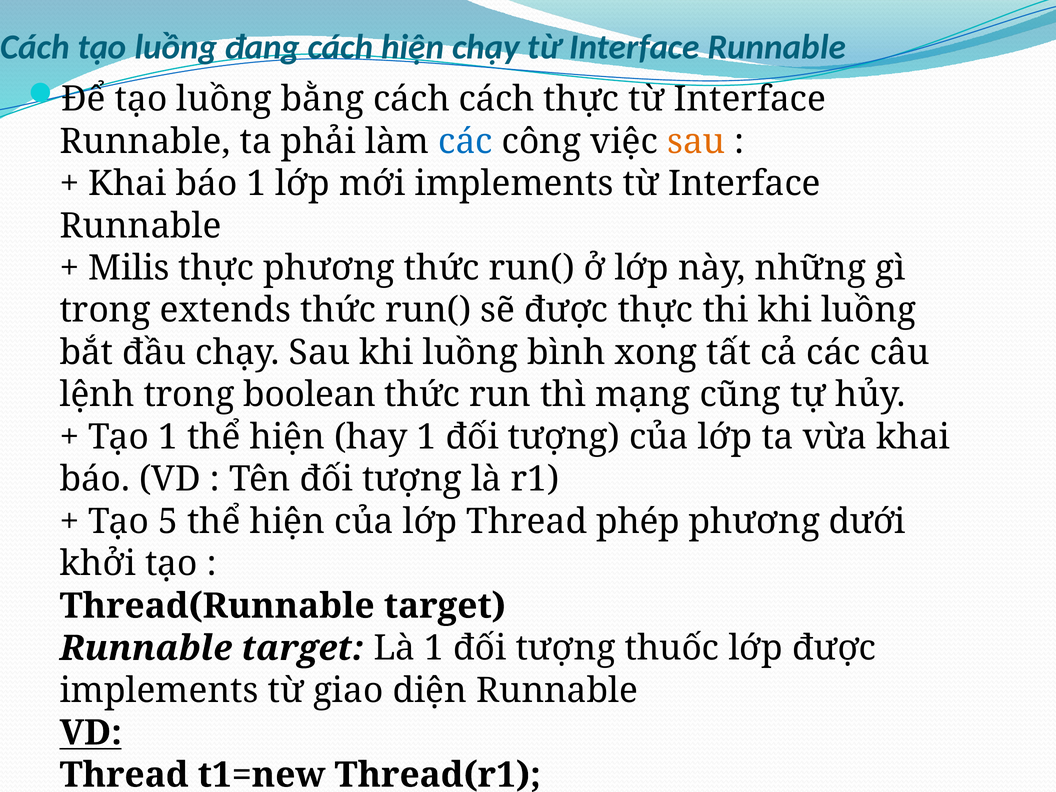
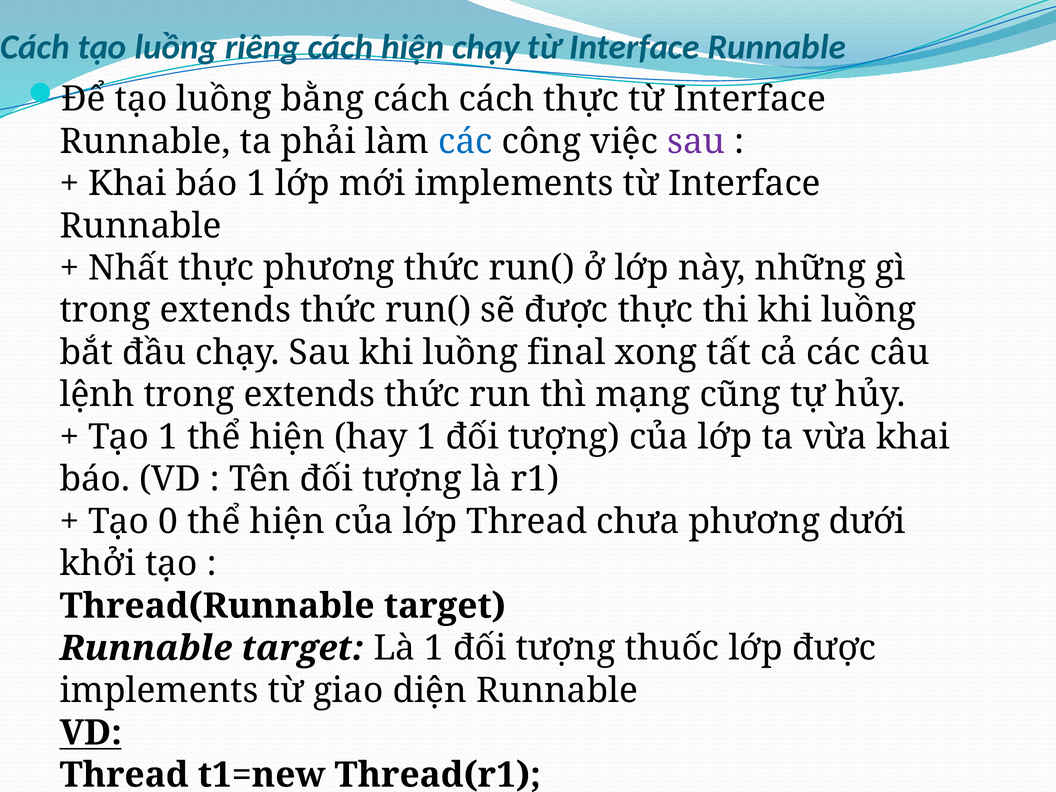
đang: đang -> riêng
sau at (696, 141) colour: orange -> purple
Milis: Milis -> Nhất
bình: bình -> final
lệnh trong boolean: boolean -> extends
5: 5 -> 0
phép: phép -> chưa
